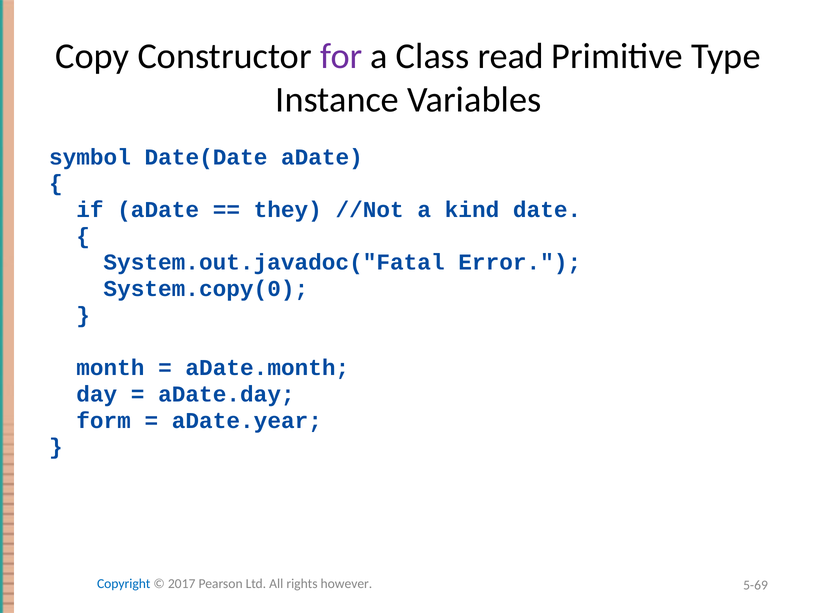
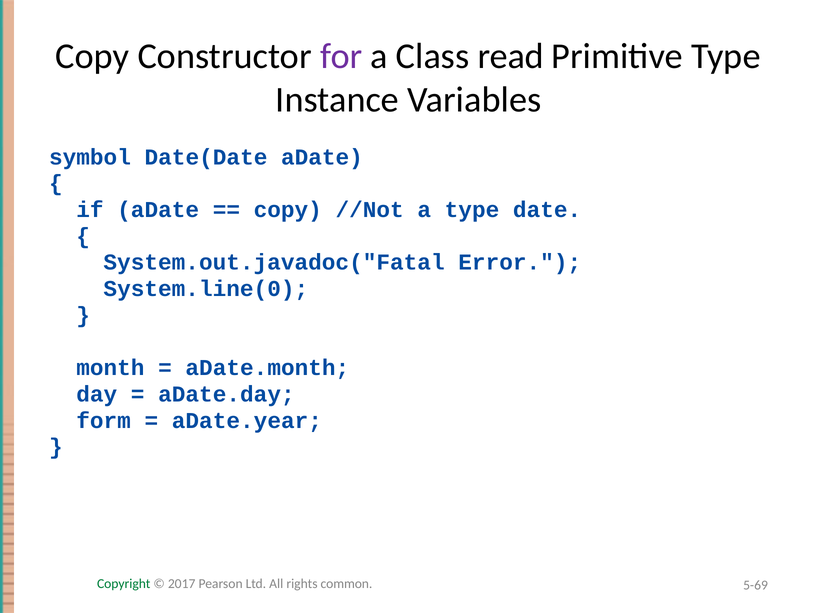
they at (288, 210): they -> copy
a kind: kind -> type
System.copy(0: System.copy(0 -> System.line(0
Copyright colour: blue -> green
however: however -> common
